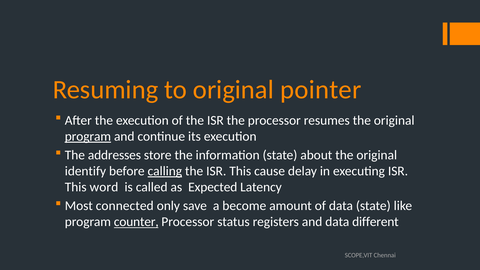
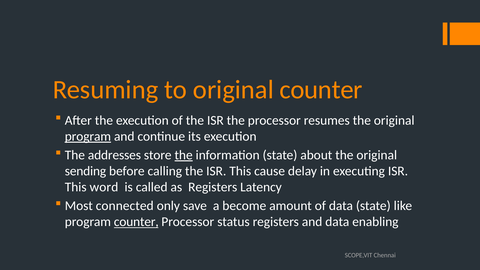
original pointer: pointer -> counter
the at (184, 155) underline: none -> present
identify: identify -> sending
calling underline: present -> none
as Expected: Expected -> Registers
different: different -> enabling
